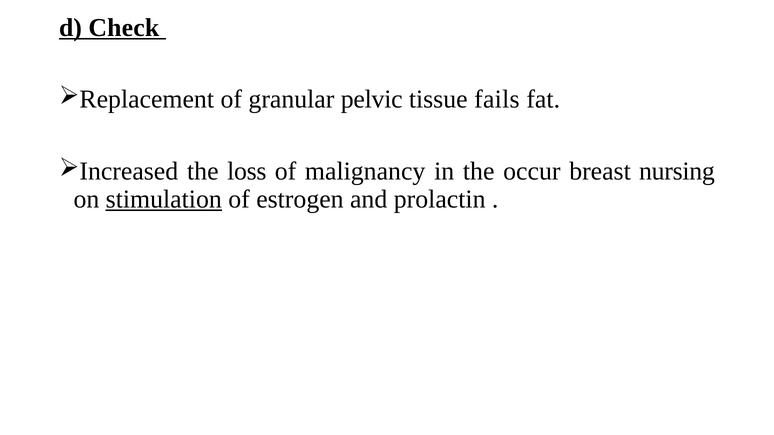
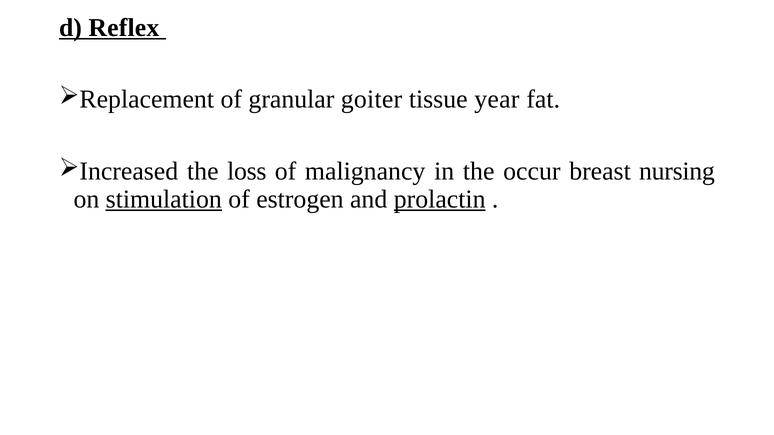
Check: Check -> Reflex
pelvic: pelvic -> goiter
fails: fails -> year
prolactin underline: none -> present
